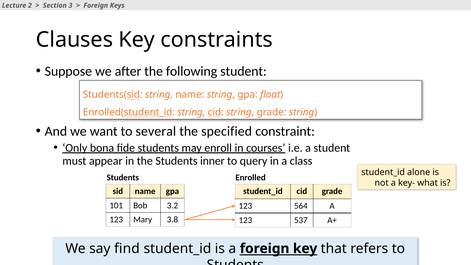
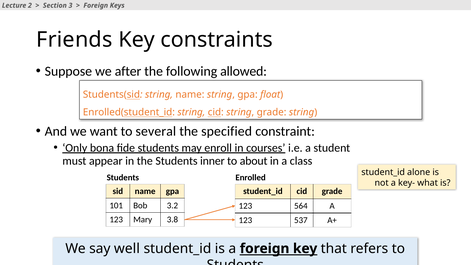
Clauses: Clauses -> Friends
following student: student -> allowed
query: query -> about
find: find -> well
